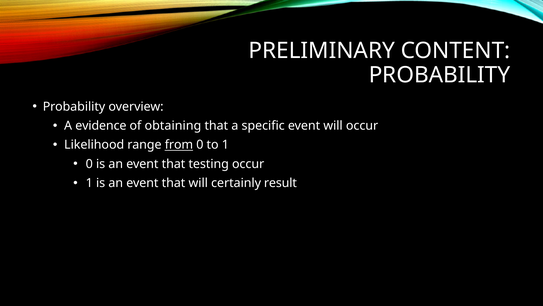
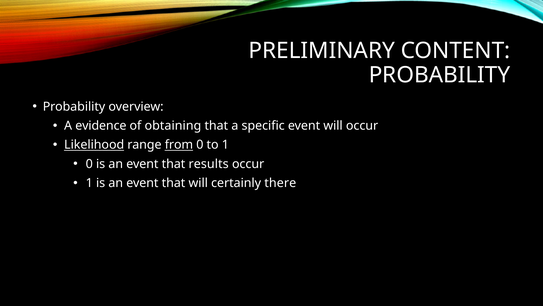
Likelihood underline: none -> present
testing: testing -> results
result: result -> there
